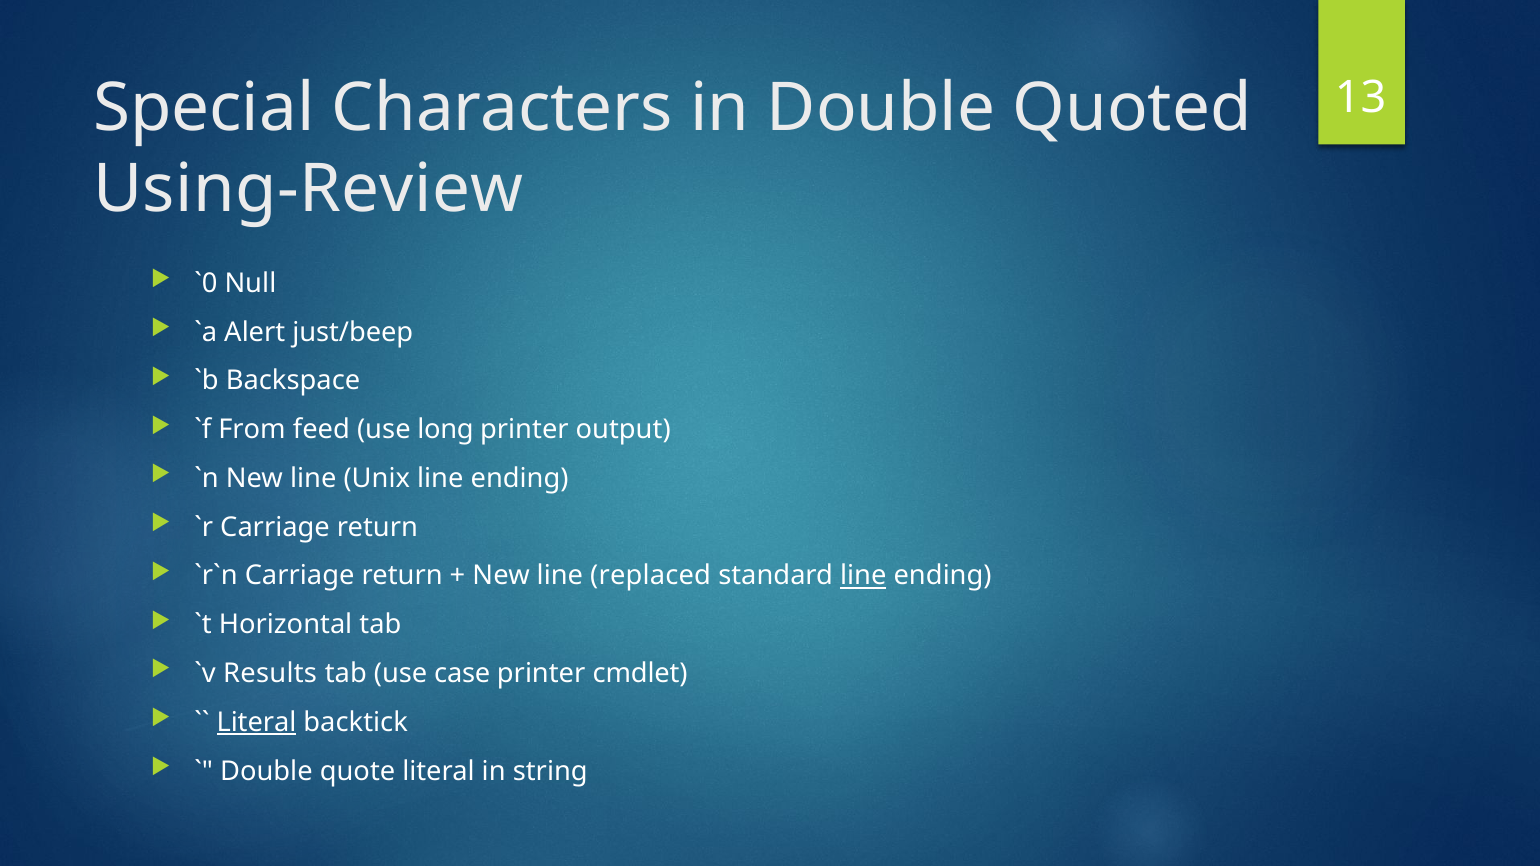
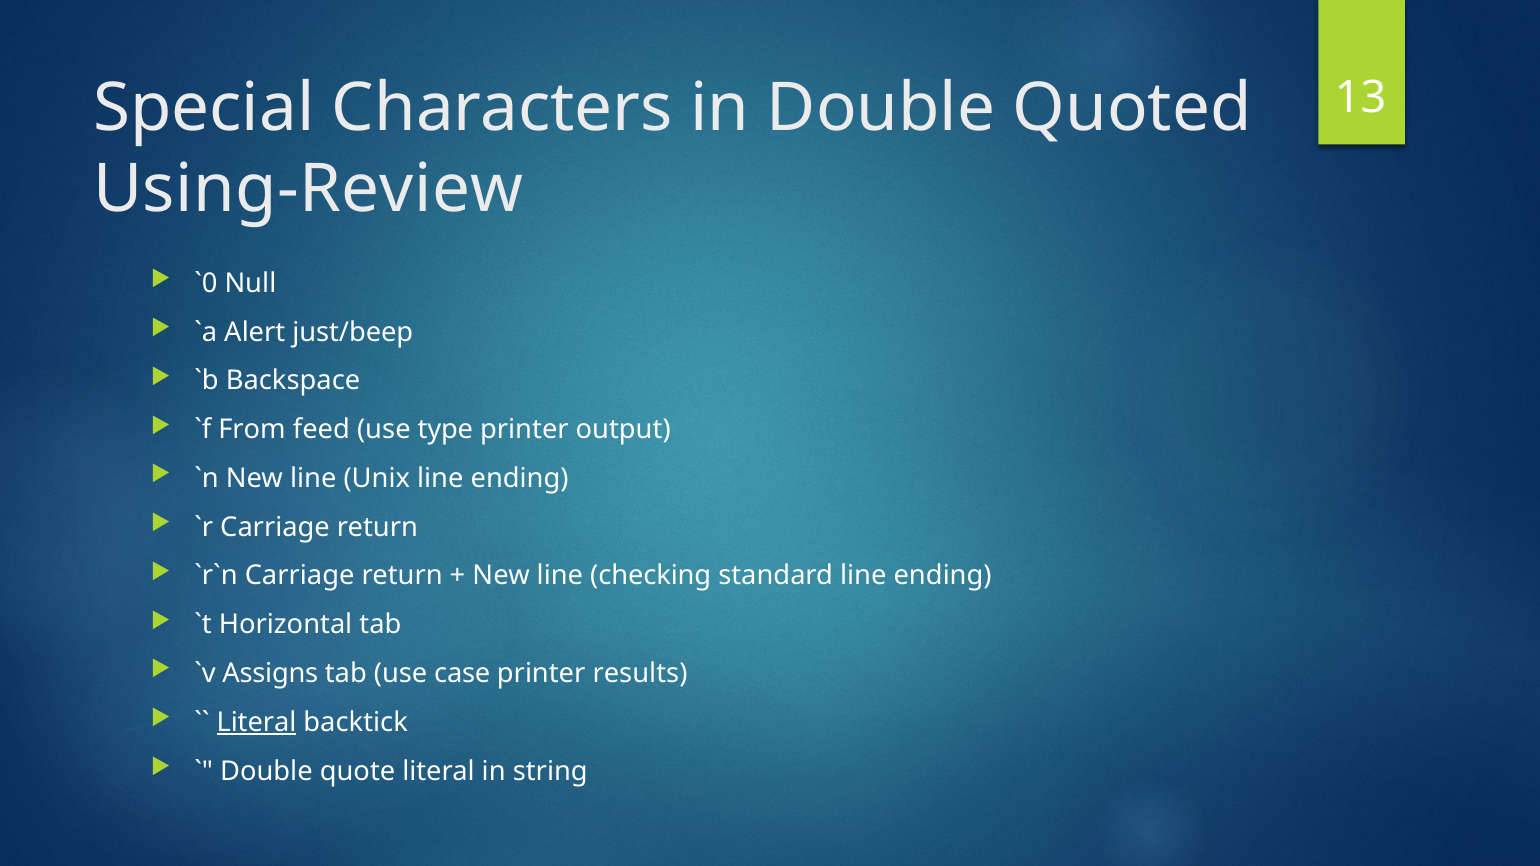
long: long -> type
replaced: replaced -> checking
line at (863, 576) underline: present -> none
Results: Results -> Assigns
cmdlet: cmdlet -> results
